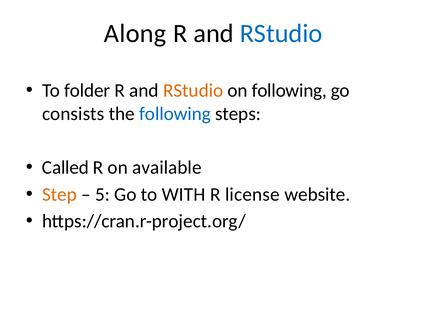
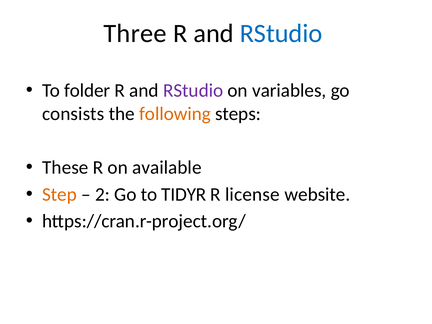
Along: Along -> Three
RStudio at (193, 91) colour: orange -> purple
on following: following -> variables
following at (175, 114) colour: blue -> orange
Called: Called -> These
5: 5 -> 2
WITH: WITH -> TIDYR
